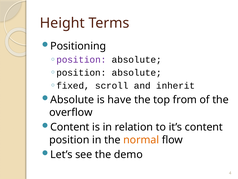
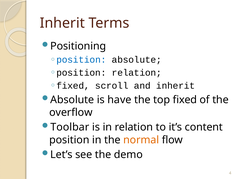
Height at (62, 23): Height -> Inherit
position at (81, 60) colour: purple -> blue
absolute at (137, 73): absolute -> relation
top from: from -> fixed
Content at (70, 127): Content -> Toolbar
